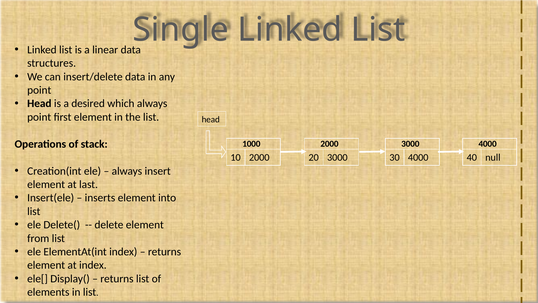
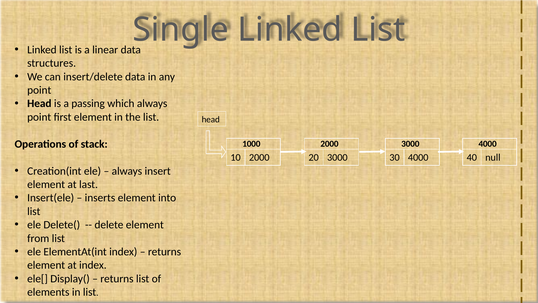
desired: desired -> passing
